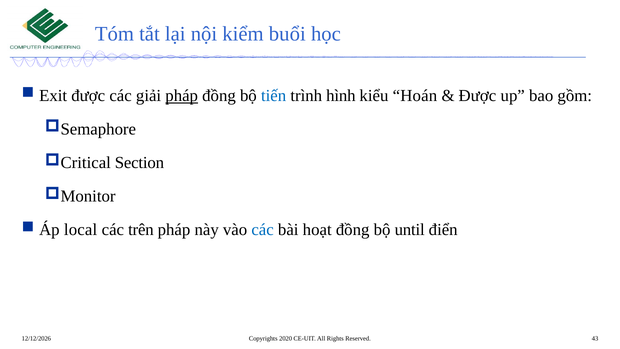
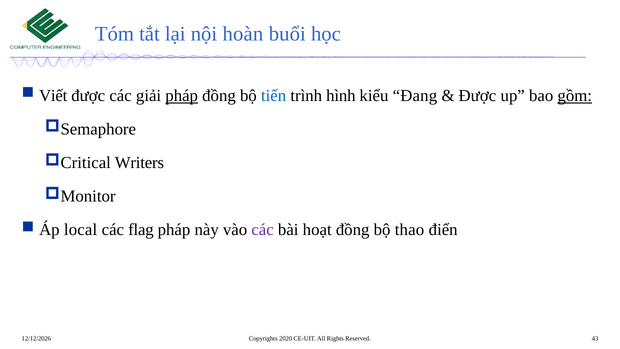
kiểm: kiểm -> hoàn
Exit: Exit -> Viết
Hoán: Hoán -> Đang
gồm underline: none -> present
Section: Section -> Writers
trên: trên -> flag
các at (263, 230) colour: blue -> purple
until: until -> thao
